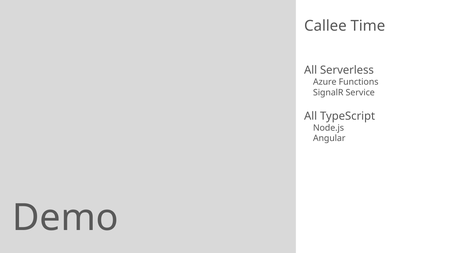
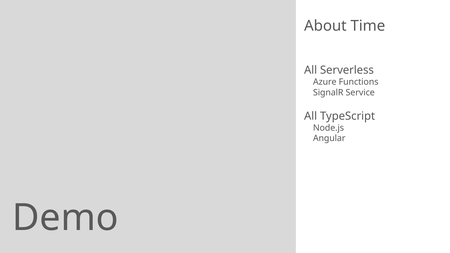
Callee: Callee -> About
